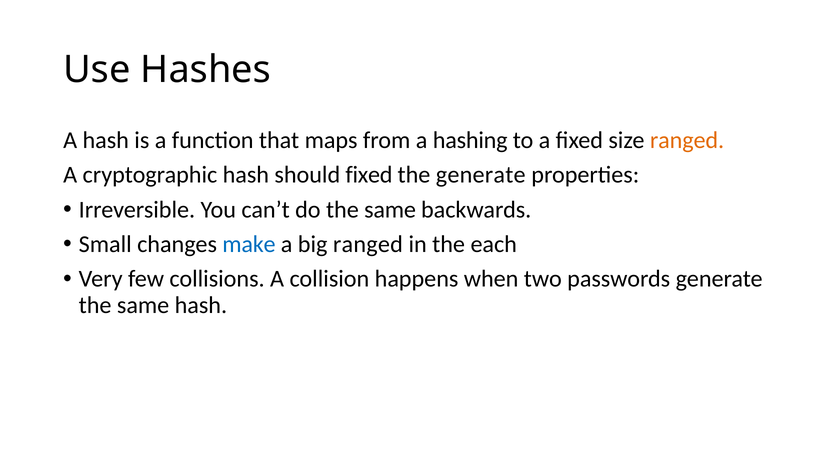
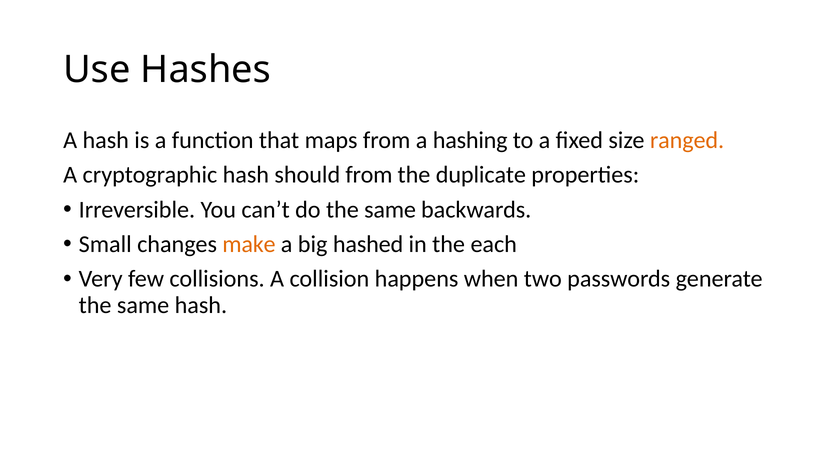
should fixed: fixed -> from
the generate: generate -> duplicate
make colour: blue -> orange
big ranged: ranged -> hashed
